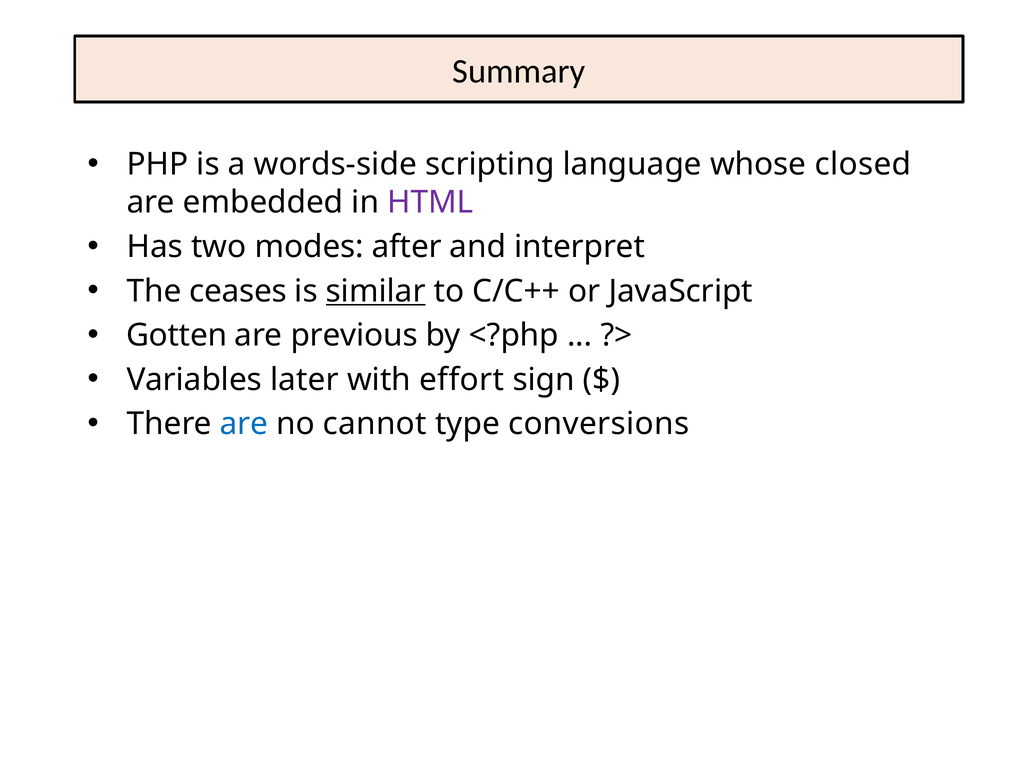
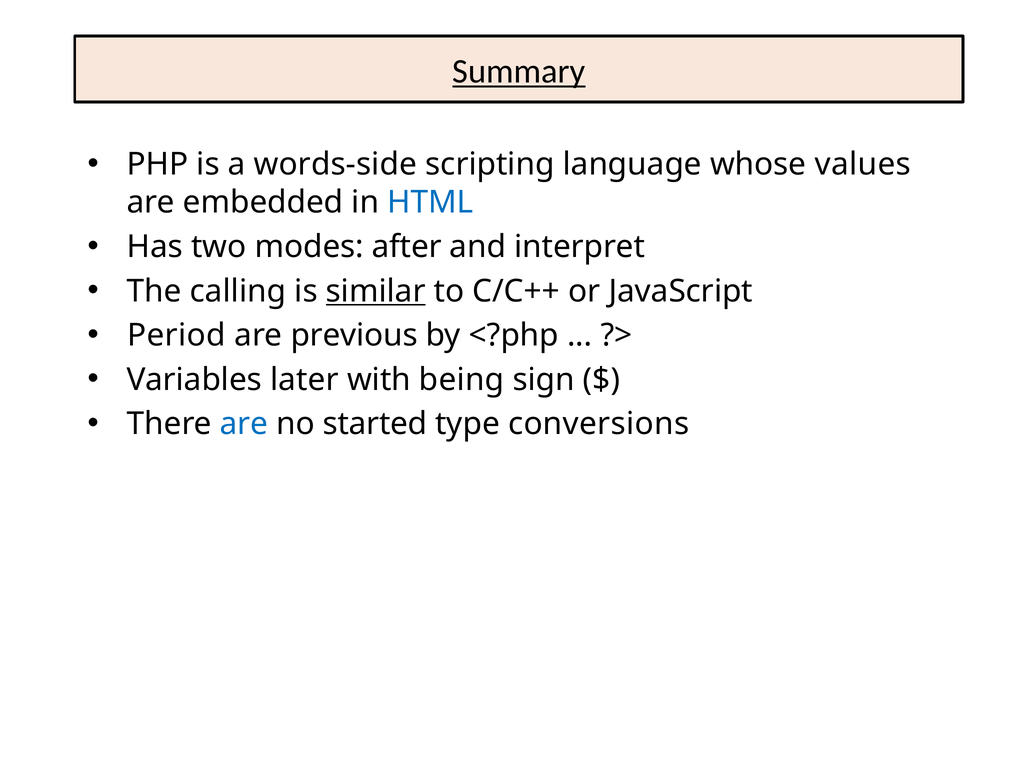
Summary underline: none -> present
closed: closed -> values
HTML colour: purple -> blue
ceases: ceases -> calling
Gotten: Gotten -> Period
effort: effort -> being
cannot: cannot -> started
